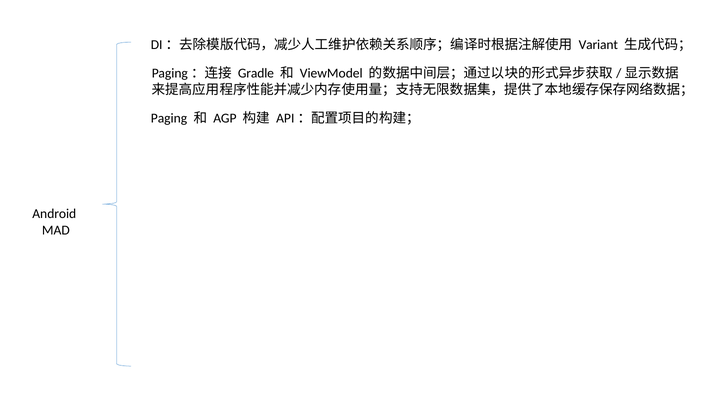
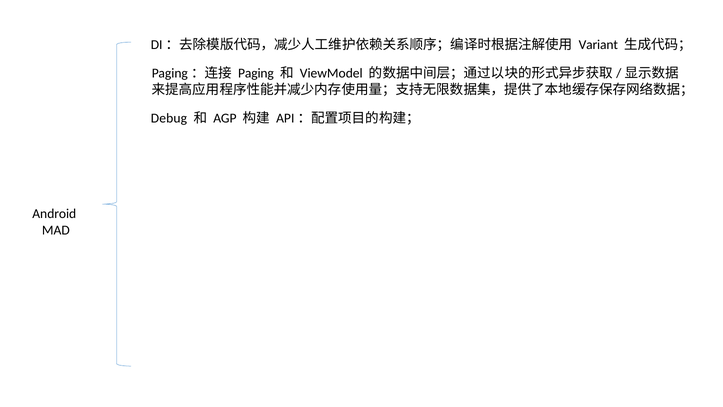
Gradle: Gradle -> Paging
Paging: Paging -> Debug
